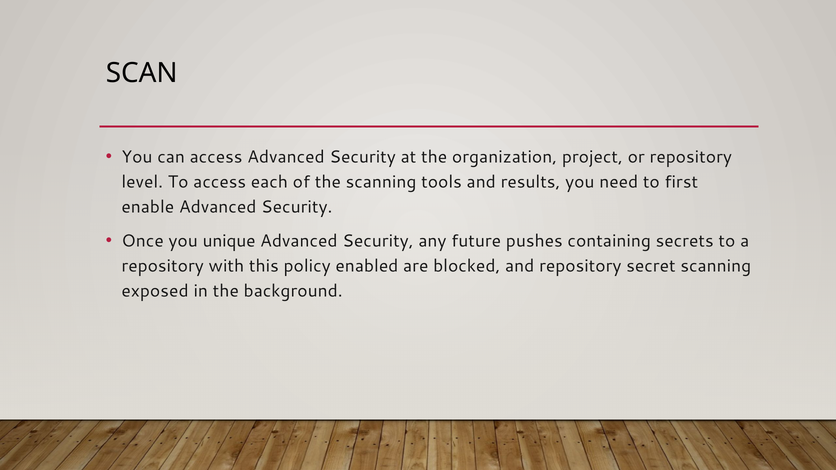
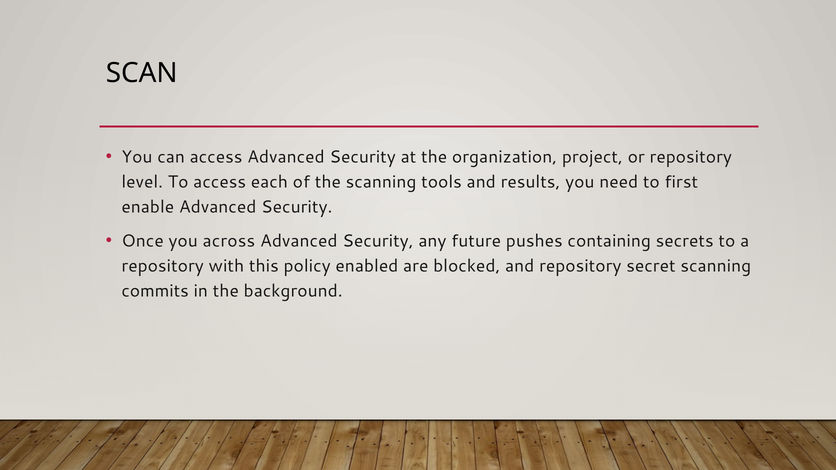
unique: unique -> across
exposed: exposed -> commits
